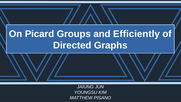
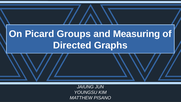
Efficiently: Efficiently -> Measuring
